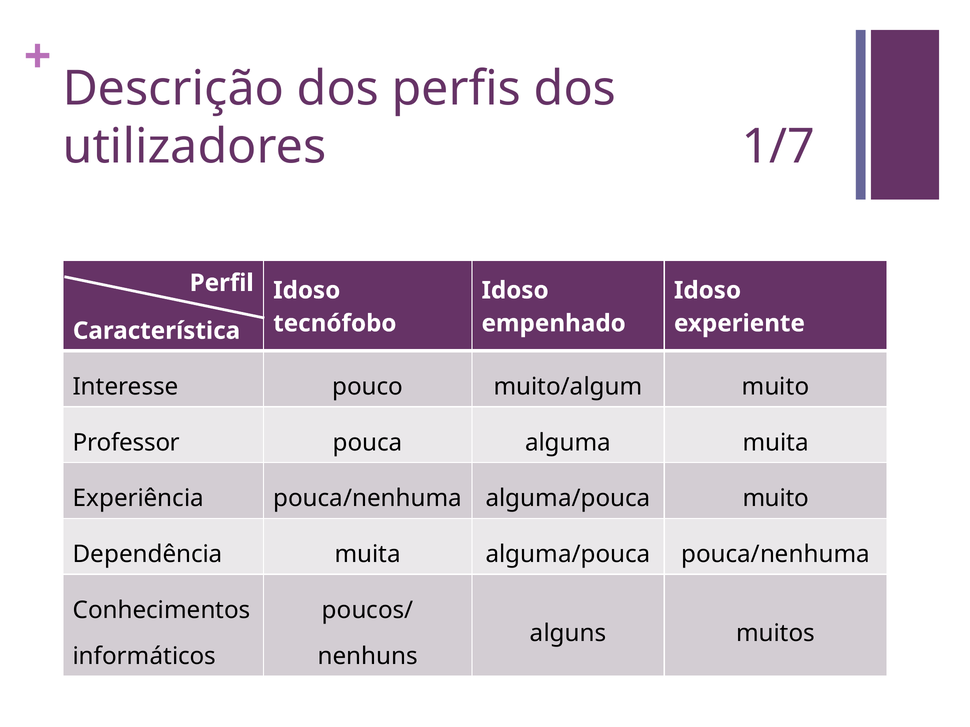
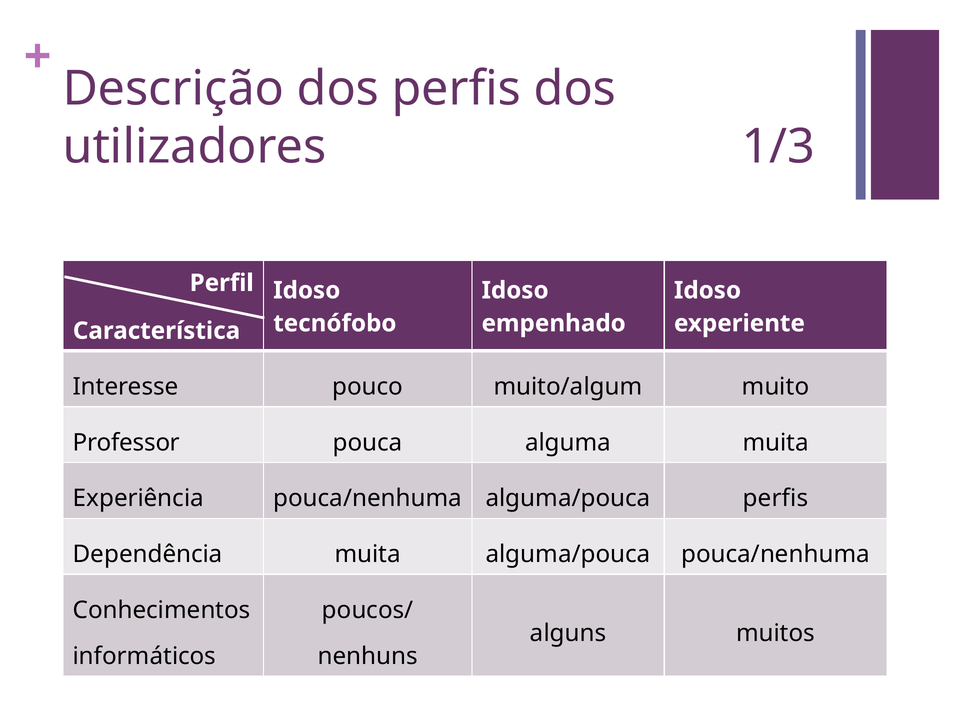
1/7: 1/7 -> 1/3
alguma/pouca muito: muito -> perfis
